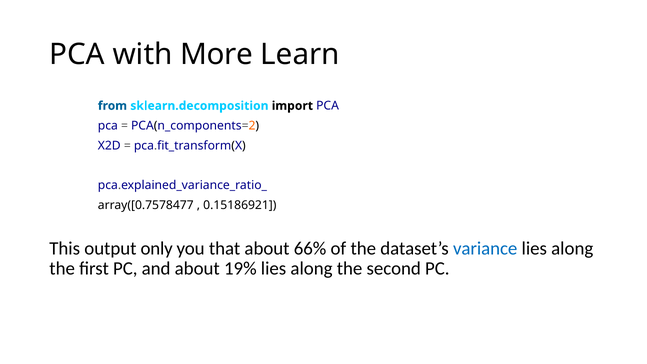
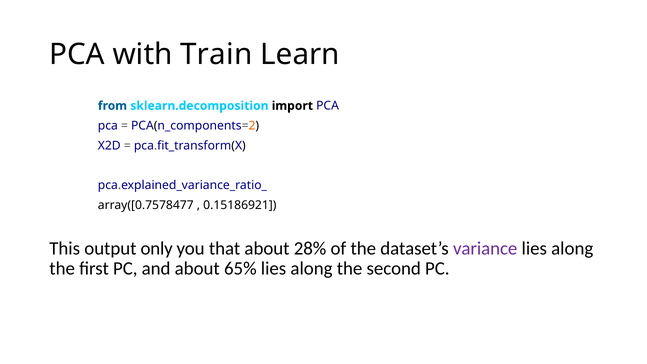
More: More -> Train
66%: 66% -> 28%
variance colour: blue -> purple
19%: 19% -> 65%
